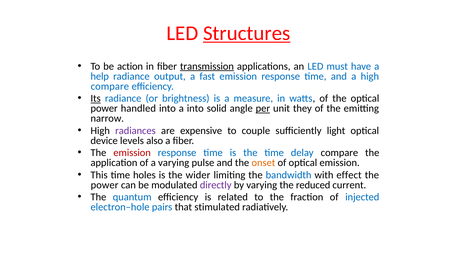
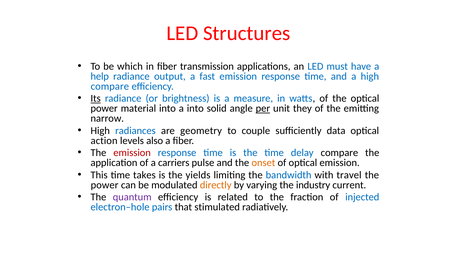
Structures underline: present -> none
action: action -> which
transmission underline: present -> none
handled: handled -> material
radiances colour: purple -> blue
expensive: expensive -> geometry
light: light -> data
device: device -> action
a varying: varying -> carriers
holes: holes -> takes
wider: wider -> yields
effect: effect -> travel
directly colour: purple -> orange
reduced: reduced -> industry
quantum colour: blue -> purple
